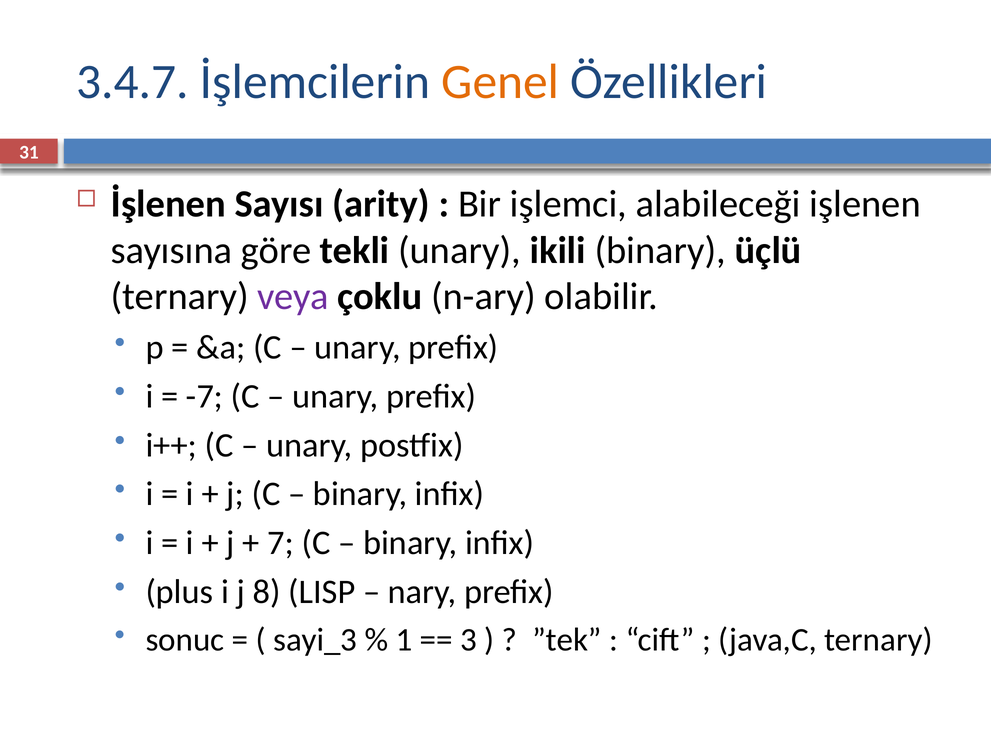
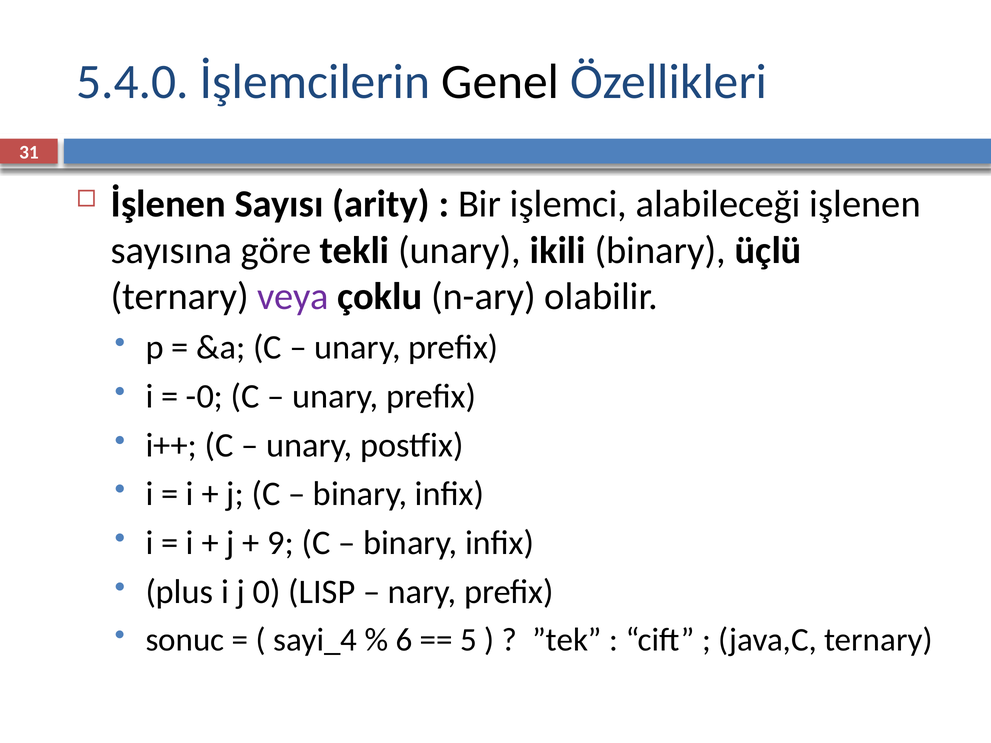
3.4.7: 3.4.7 -> 5.4.0
Genel colour: orange -> black
-7: -7 -> -0
7: 7 -> 9
8: 8 -> 0
sayi_3: sayi_3 -> sayi_4
1: 1 -> 6
3: 3 -> 5
